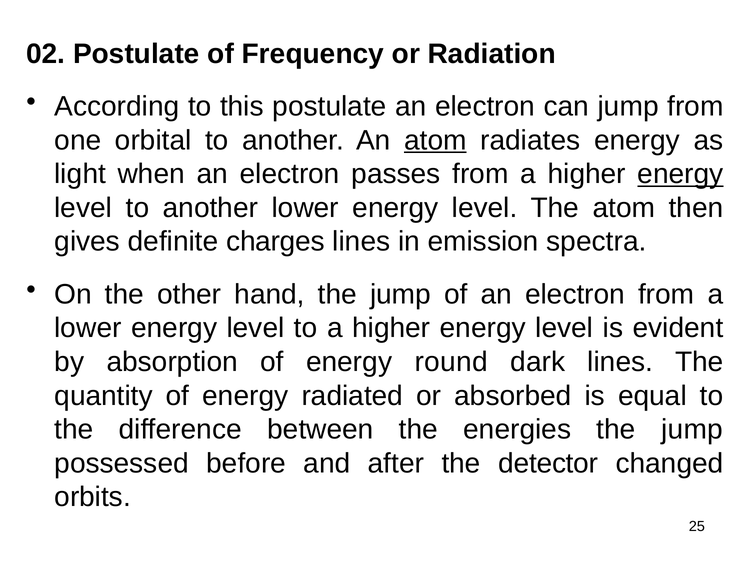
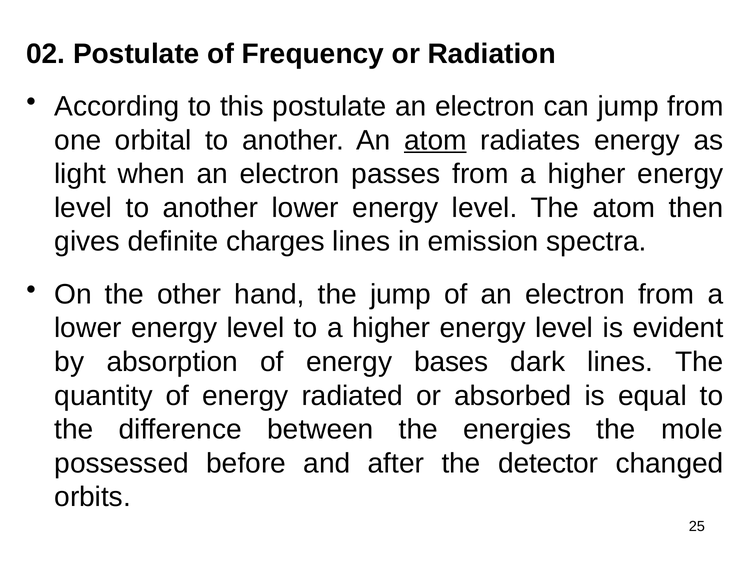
energy at (681, 174) underline: present -> none
round: round -> bases
energies the jump: jump -> mole
